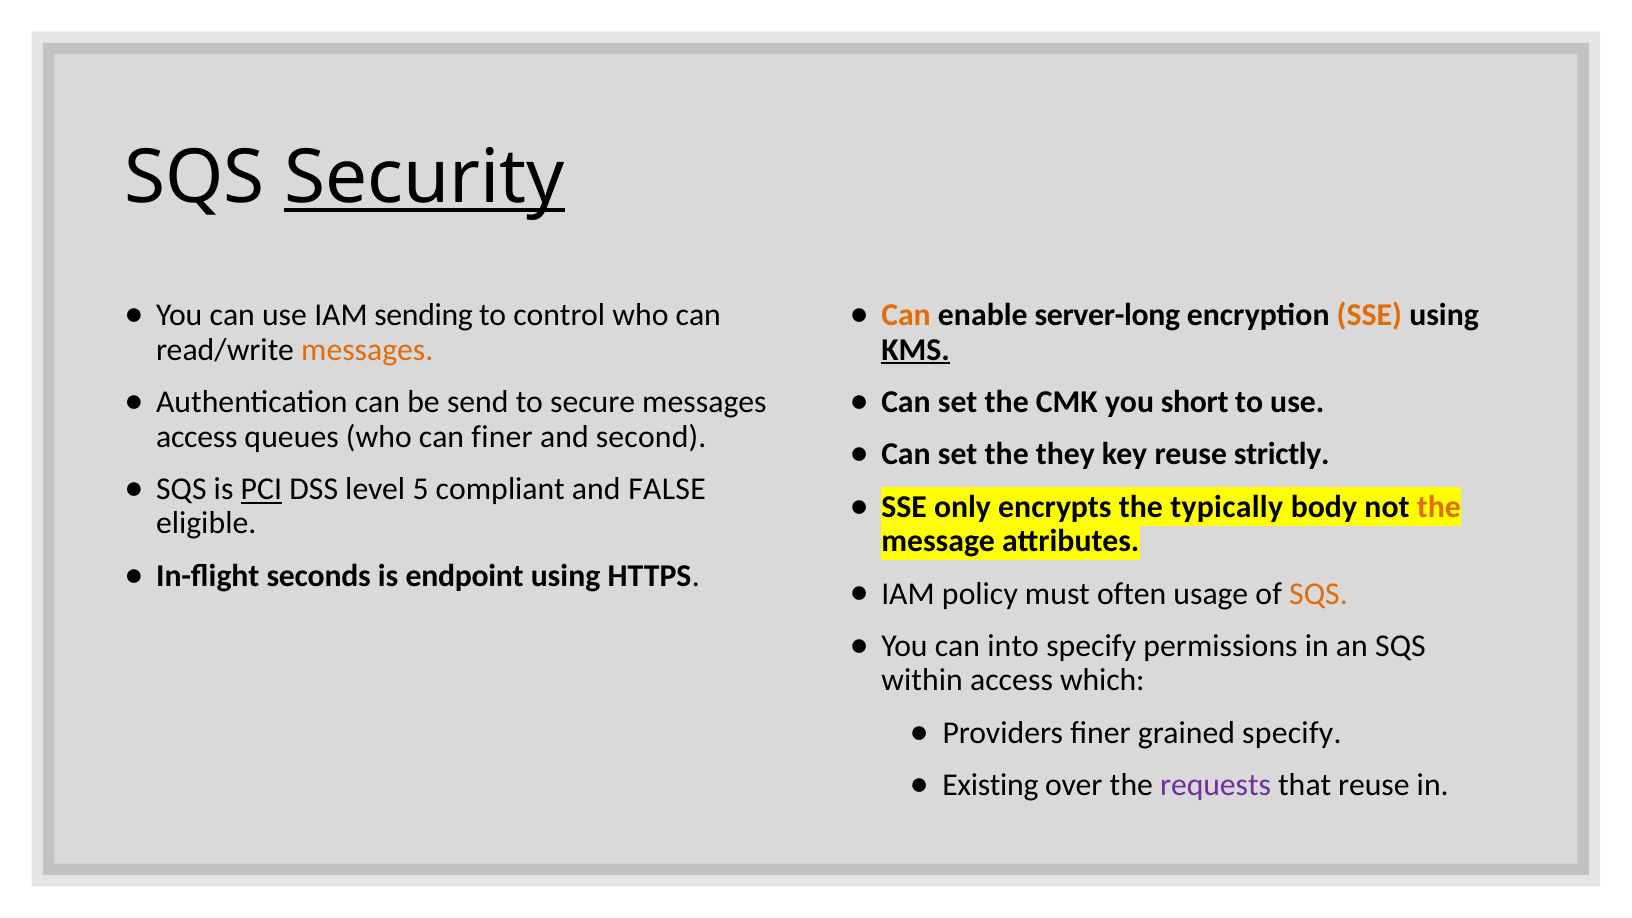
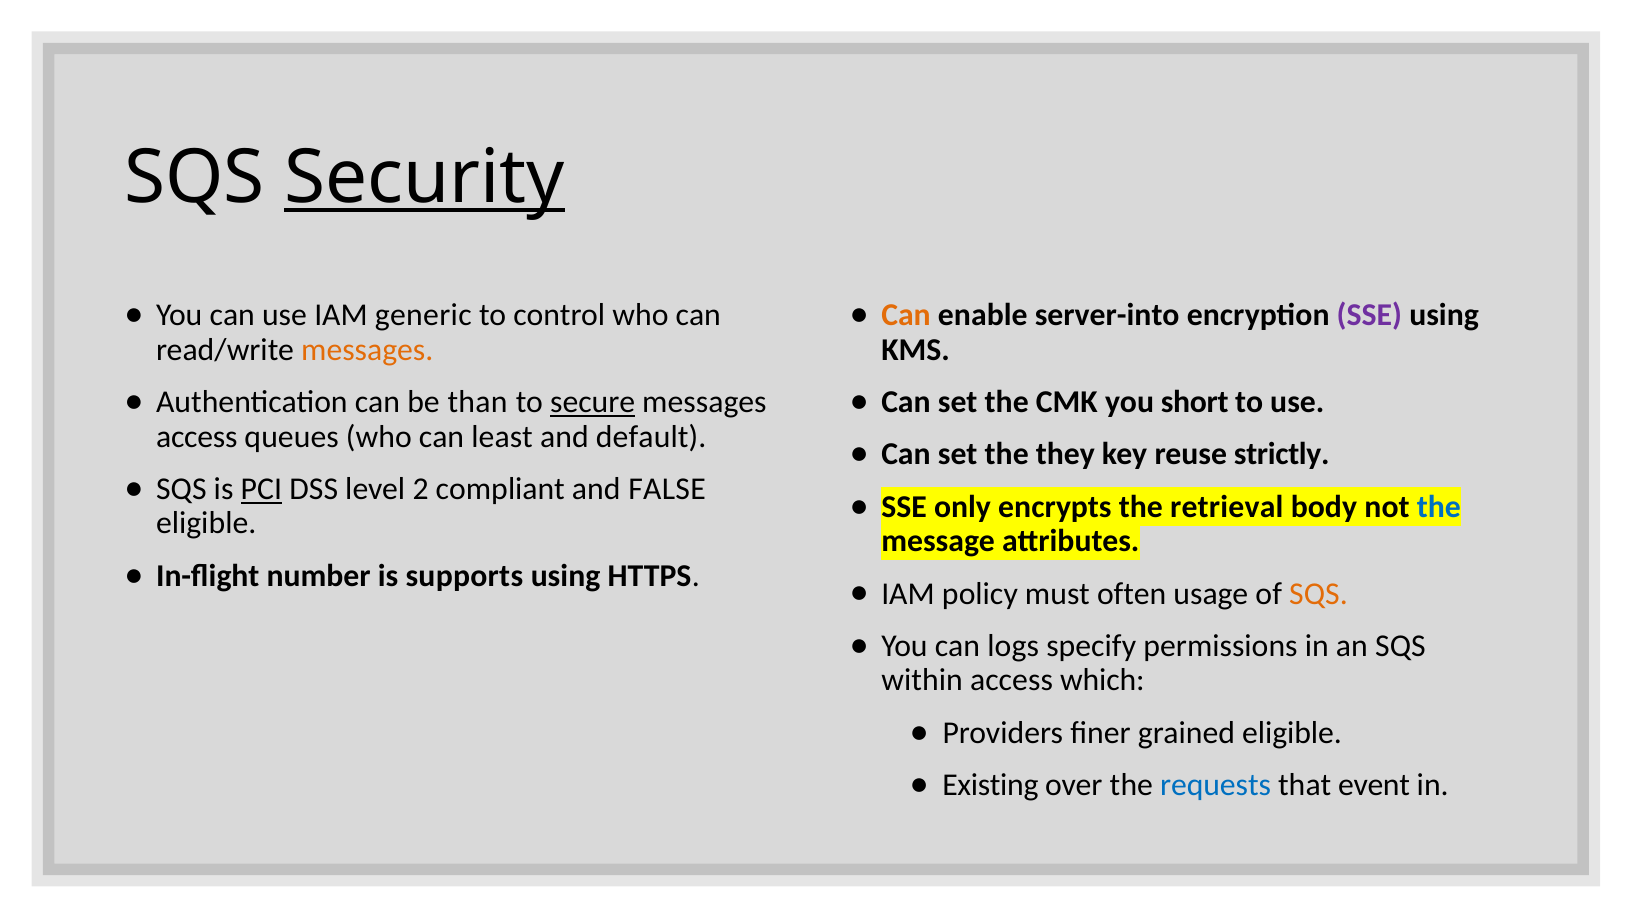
sending: sending -> generic
server-long: server-long -> server-into
SSE at (1369, 315) colour: orange -> purple
KMS underline: present -> none
send: send -> than
secure underline: none -> present
can finer: finer -> least
second: second -> default
5: 5 -> 2
typically: typically -> retrieval
the at (1439, 507) colour: orange -> blue
seconds: seconds -> number
endpoint: endpoint -> supports
into: into -> logs
grained specify: specify -> eligible
requests colour: purple -> blue
that reuse: reuse -> event
